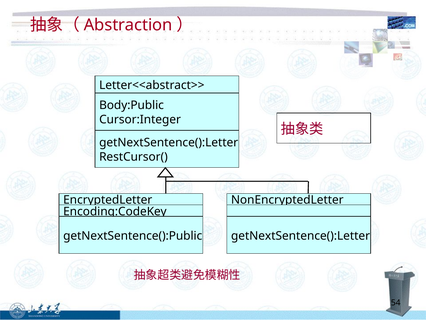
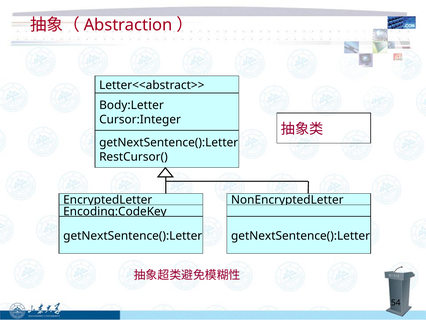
Body:Public: Body:Public -> Body:Letter
getNextSentence():Public at (133, 235): getNextSentence():Public -> getNextSentence():Letter
